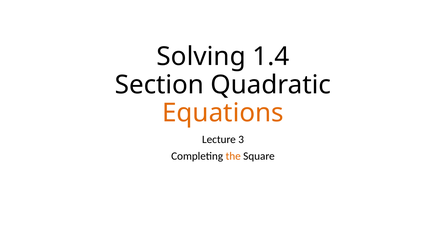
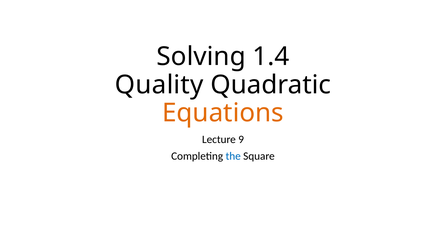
Section: Section -> Quality
3: 3 -> 9
the colour: orange -> blue
